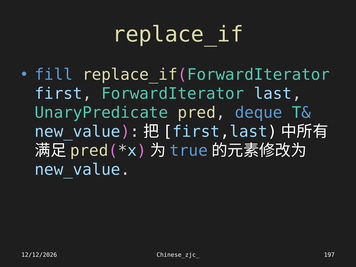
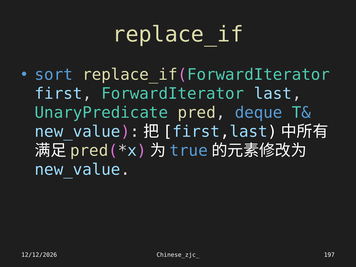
fill: fill -> sort
